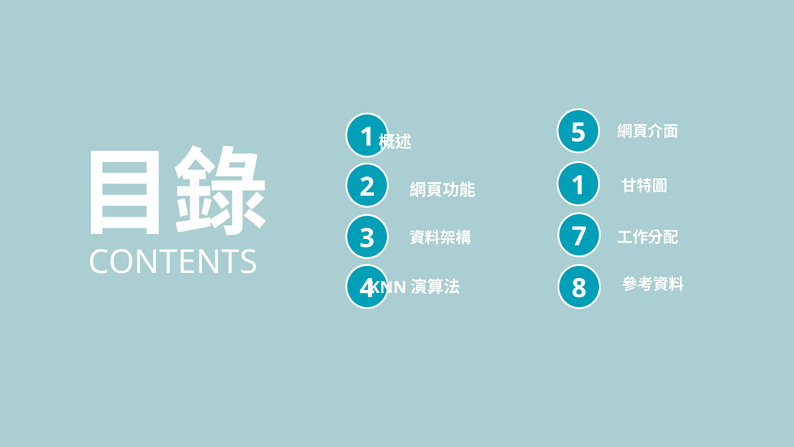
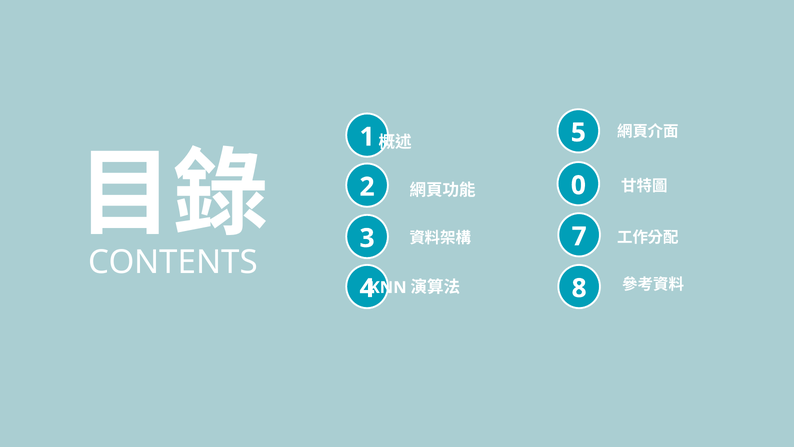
1 at (578, 185): 1 -> 0
